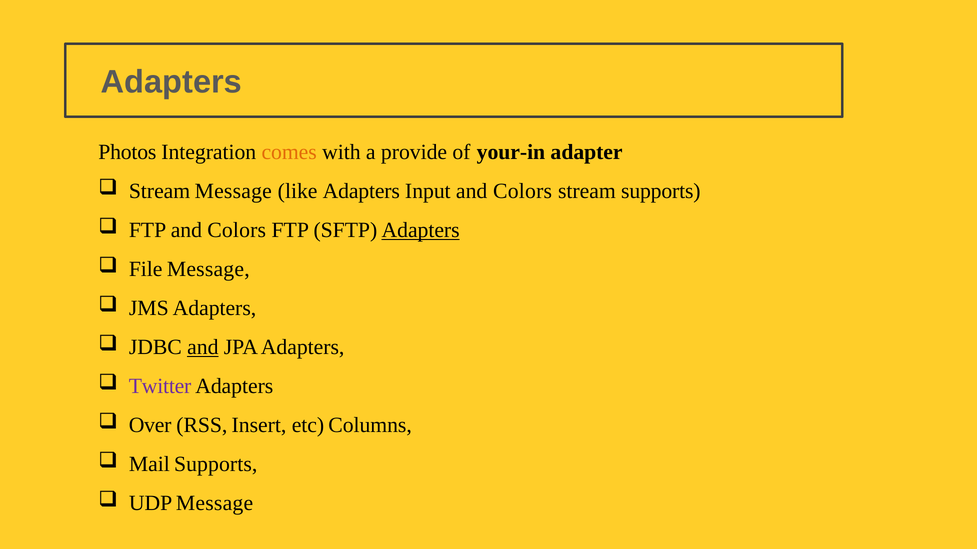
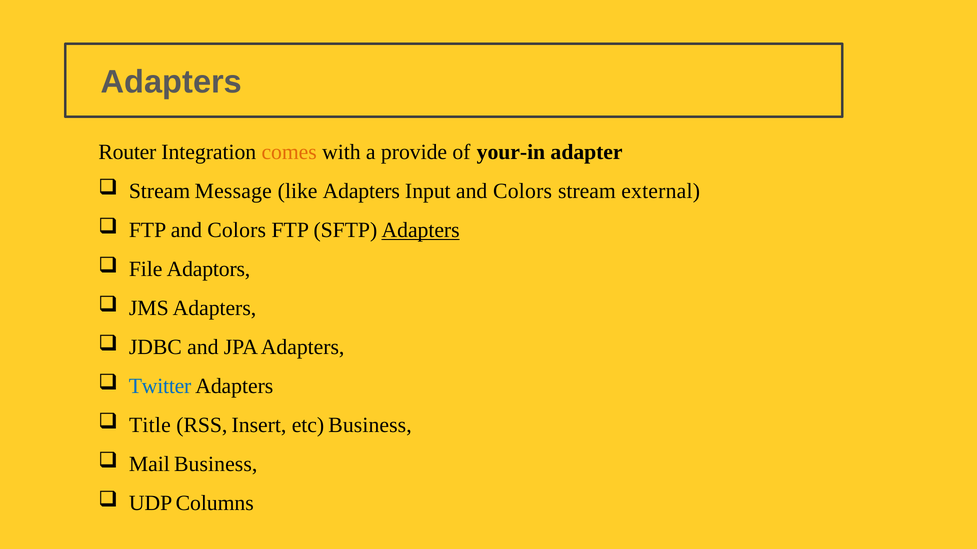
Photos: Photos -> Router
stream supports: supports -> external
File Message: Message -> Adaptors
and at (203, 348) underline: present -> none
Twitter colour: purple -> blue
Over: Over -> Title
etc Columns: Columns -> Business
Mail Supports: Supports -> Business
UDP Message: Message -> Columns
